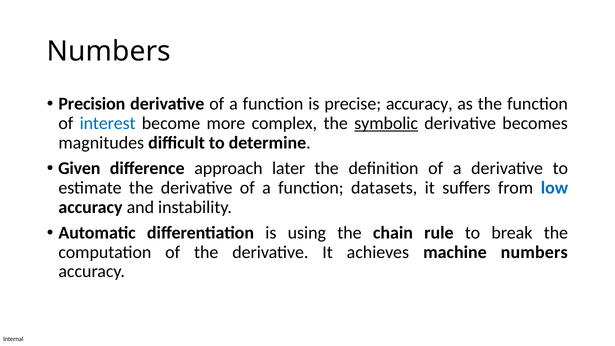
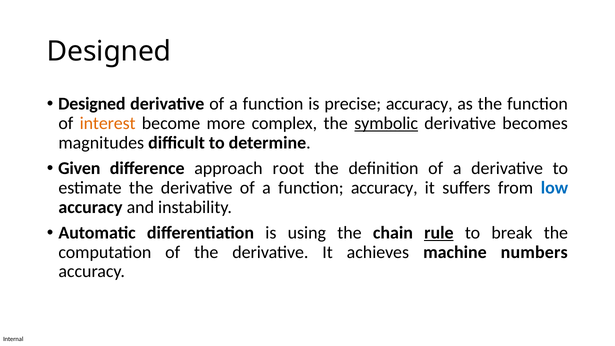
Numbers at (109, 52): Numbers -> Designed
Precision at (92, 104): Precision -> Designed
interest colour: blue -> orange
later: later -> root
function datasets: datasets -> accuracy
rule underline: none -> present
